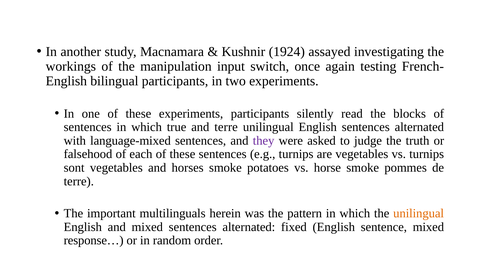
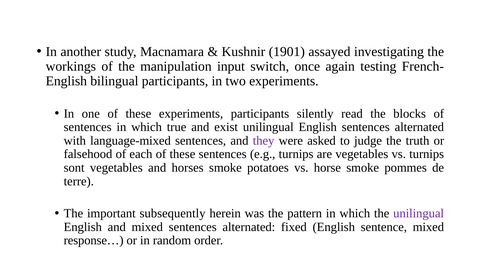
1924: 1924 -> 1901
and terre: terre -> exist
multilinguals: multilinguals -> subsequently
unilingual at (419, 213) colour: orange -> purple
